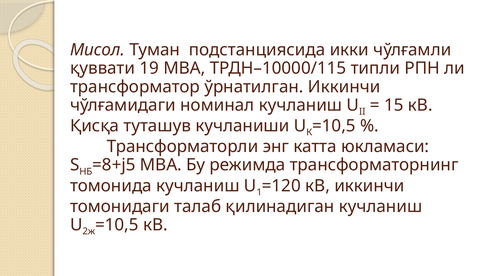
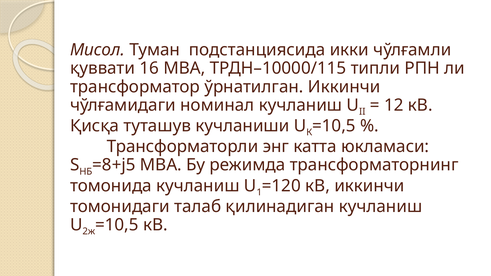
19: 19 -> 16
15: 15 -> 12
